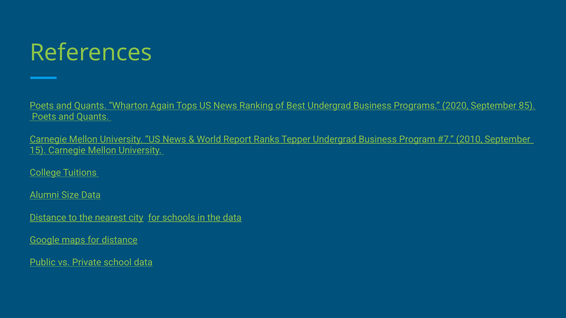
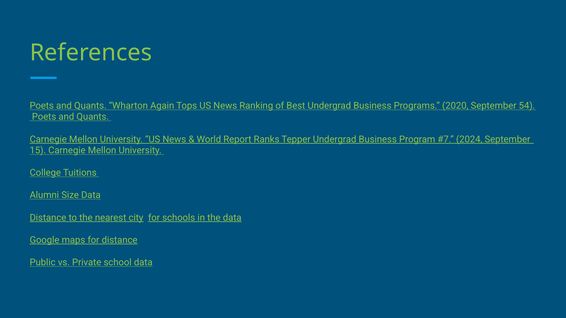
85: 85 -> 54
2010: 2010 -> 2024
